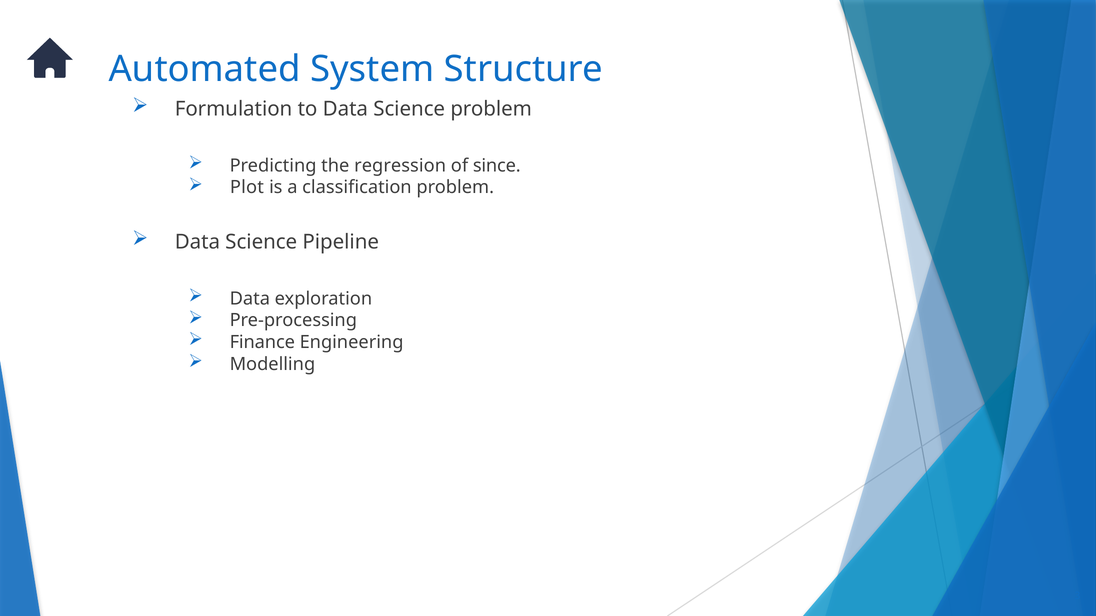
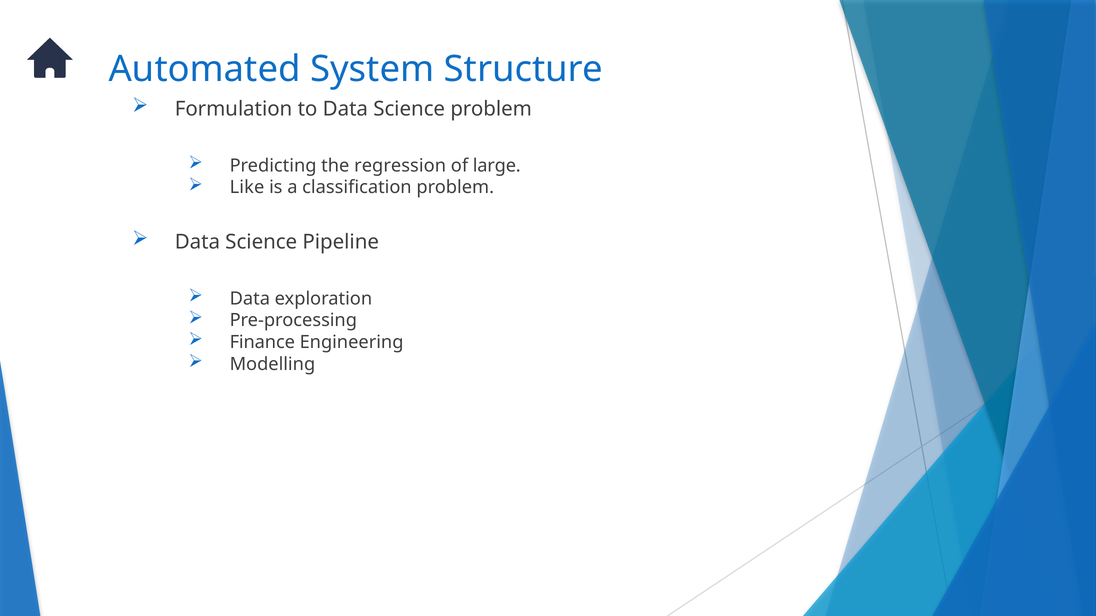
since: since -> large
Plot: Plot -> Like
